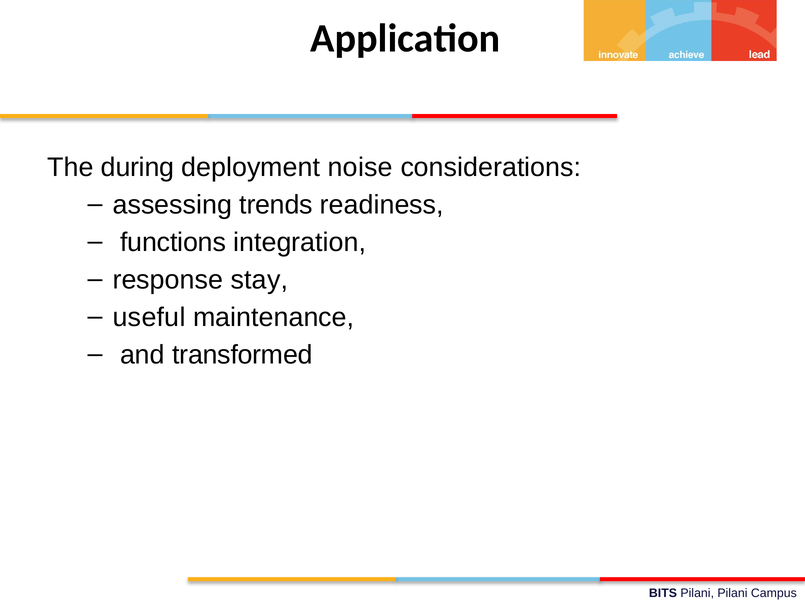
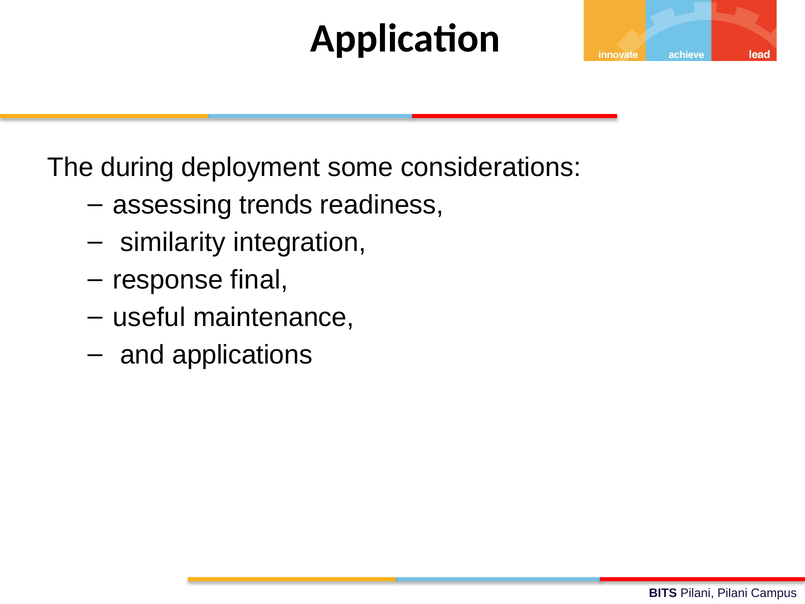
noise: noise -> some
functions: functions -> similarity
stay: stay -> final
transformed: transformed -> applications
